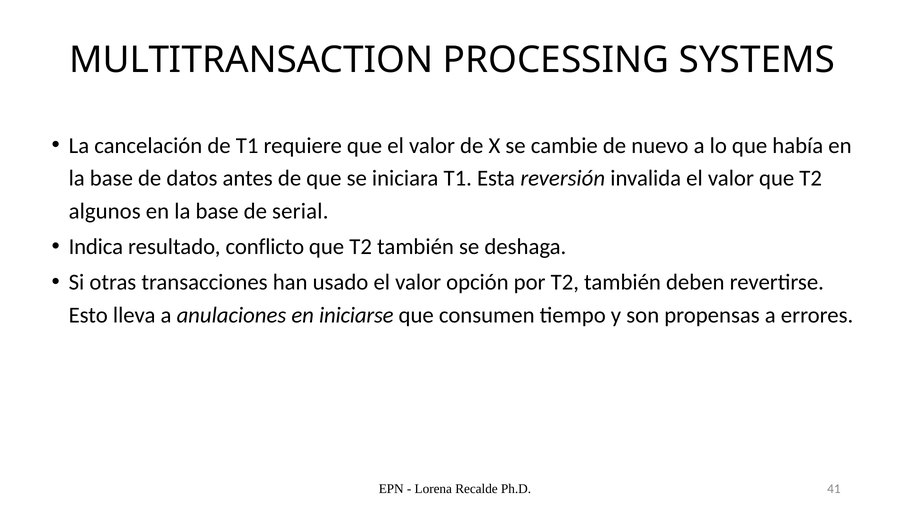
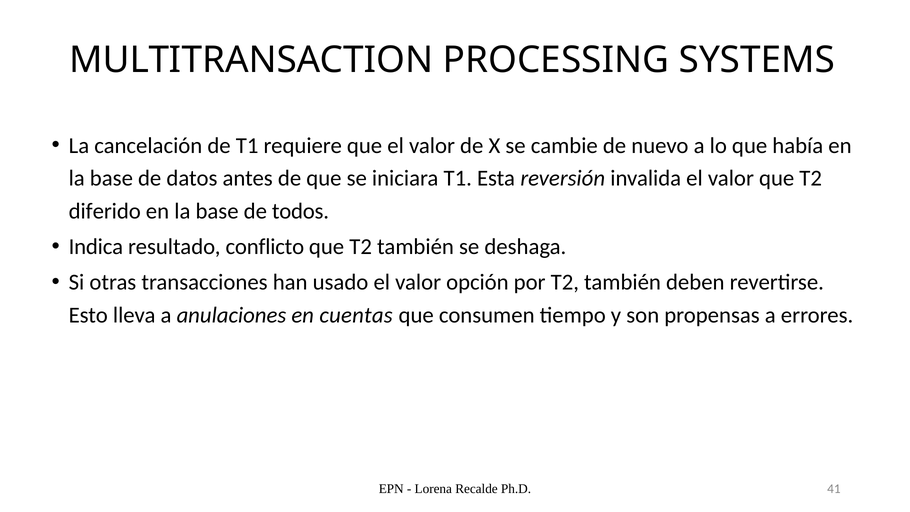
algunos: algunos -> diferido
serial: serial -> todos
iniciarse: iniciarse -> cuentas
